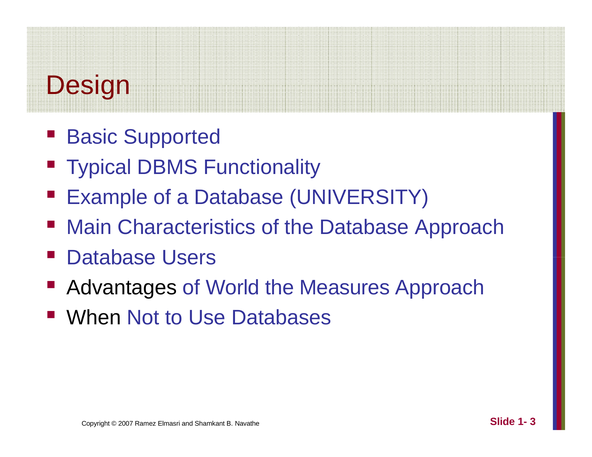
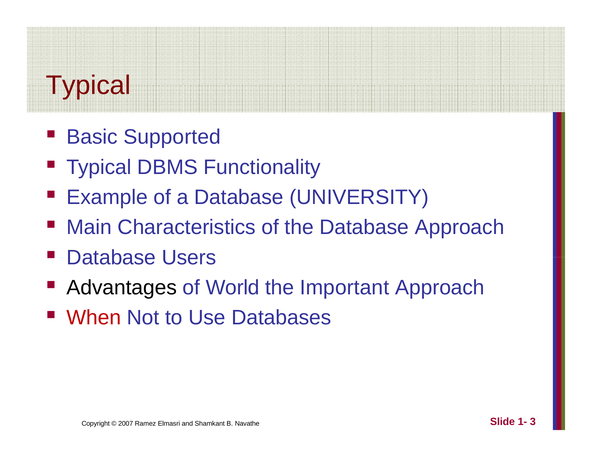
Design at (88, 85): Design -> Typical
Measures: Measures -> Important
When colour: black -> red
